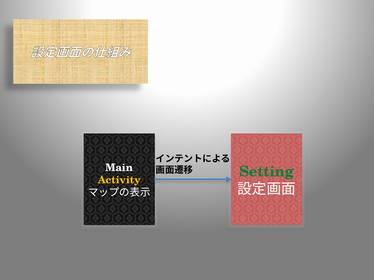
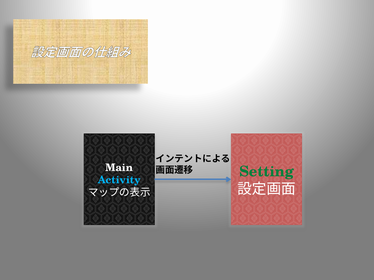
Activity colour: yellow -> light blue
